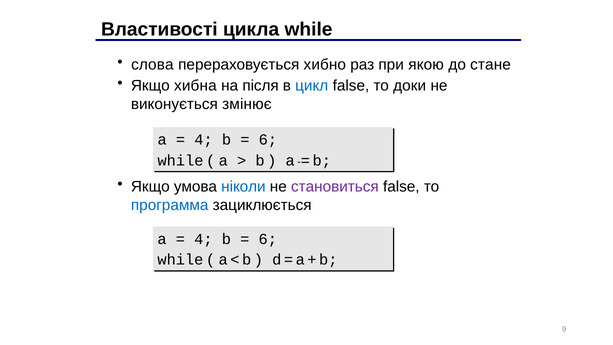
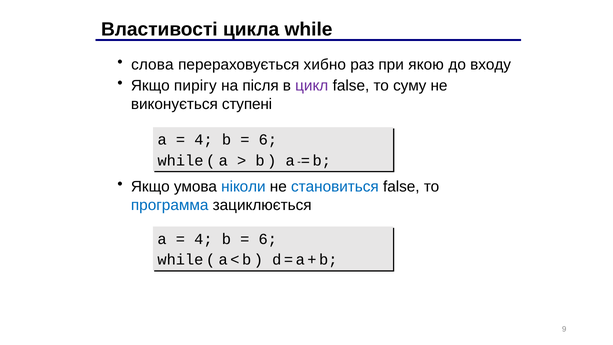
стане: стане -> входу
хибна: хибна -> пирігу
цикл colour: blue -> purple
доки: доки -> суму
змінює: змінює -> ступені
становиться colour: purple -> blue
